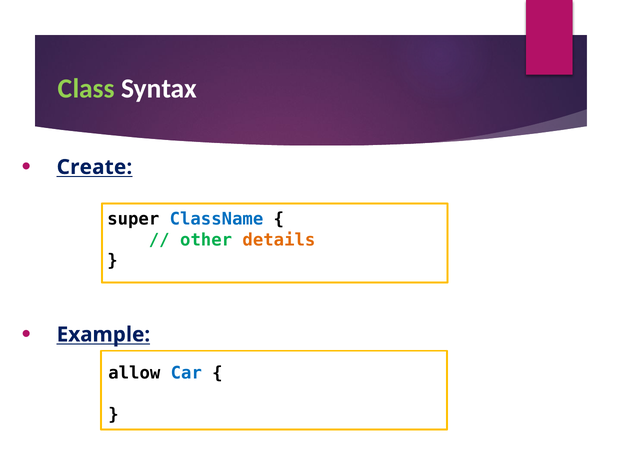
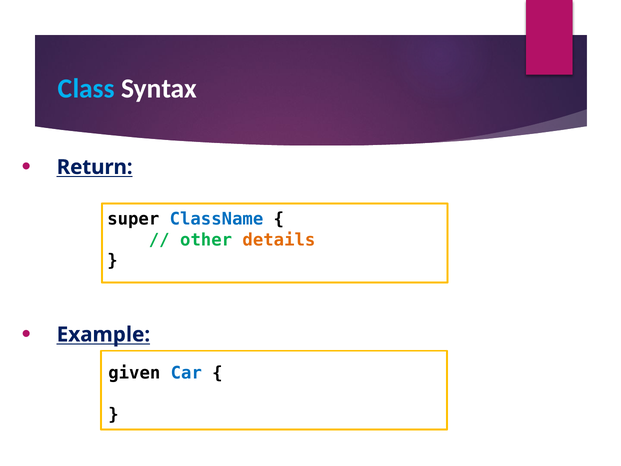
Class colour: light green -> light blue
Create: Create -> Return
allow: allow -> given
